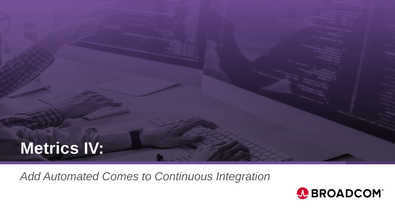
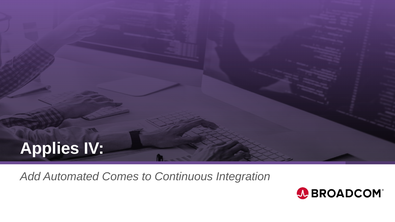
Metrics: Metrics -> Applies
